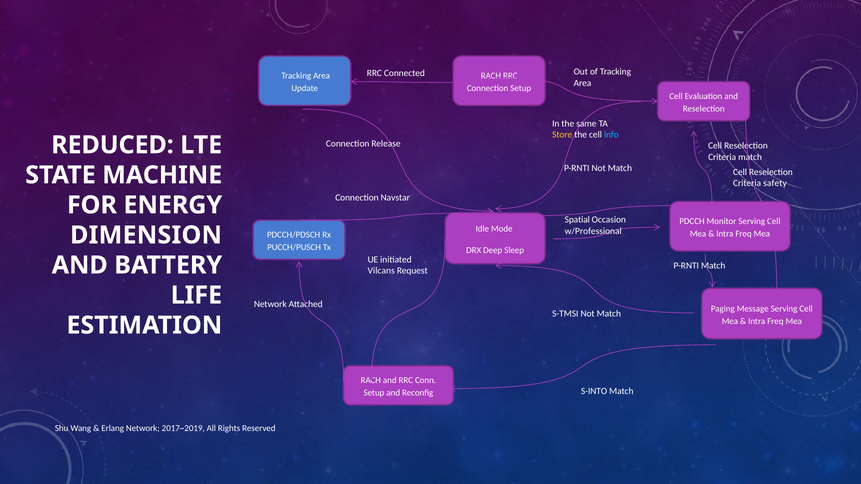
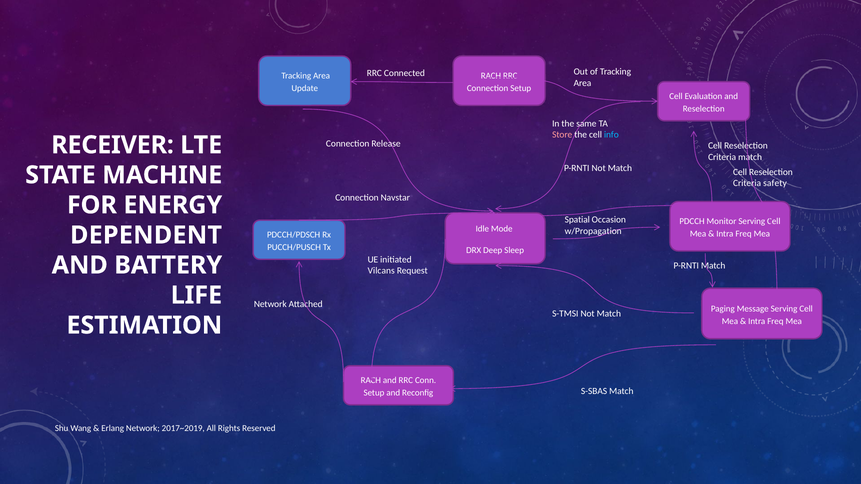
Store colour: yellow -> pink
REDUCED: REDUCED -> RECEIVER
w/Professional: w/Professional -> w/Propagation
DIMENSION: DIMENSION -> DEPENDENT
S-INTO: S-INTO -> S-SBAS
